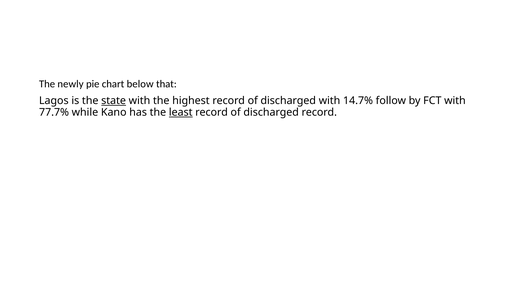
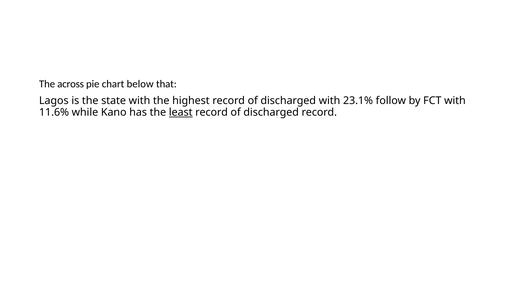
newly: newly -> across
state underline: present -> none
14.7%: 14.7% -> 23.1%
77.7%: 77.7% -> 11.6%
